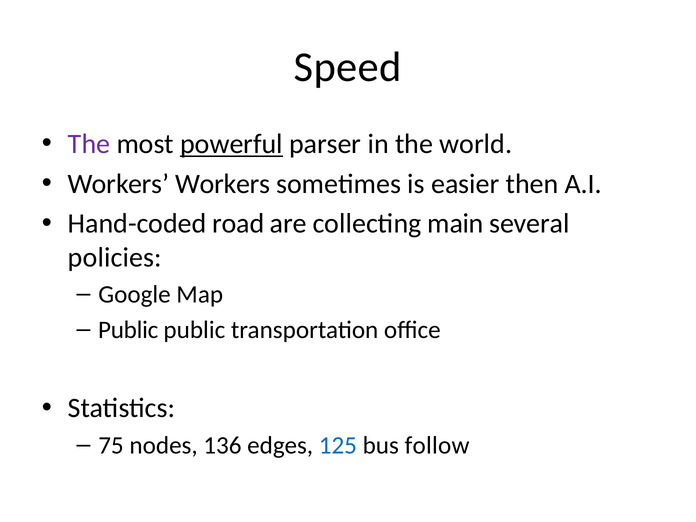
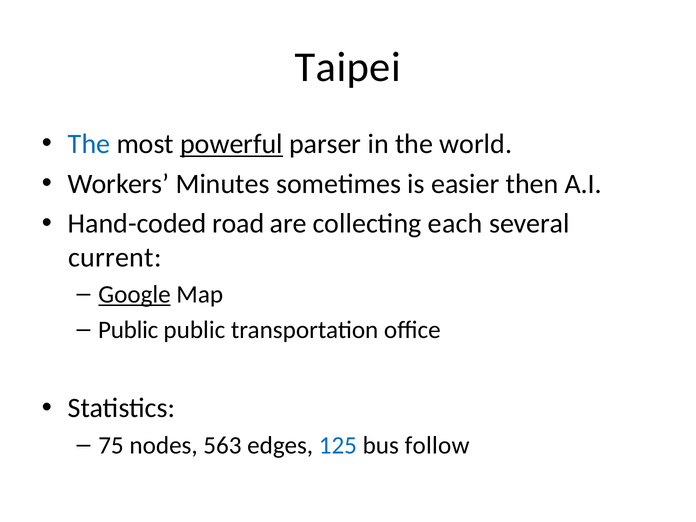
Speed: Speed -> Taipei
The at (89, 144) colour: purple -> blue
Workers Workers: Workers -> Minutes
main: main -> each
policies: policies -> current
Google underline: none -> present
136: 136 -> 563
